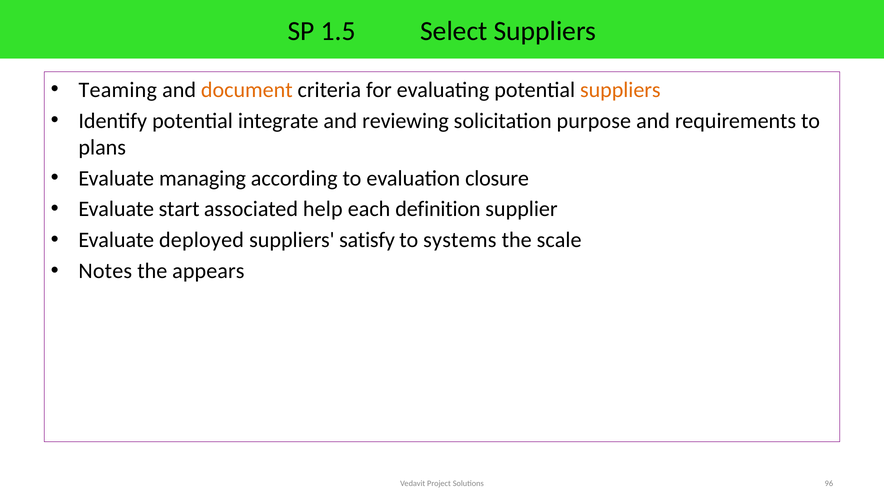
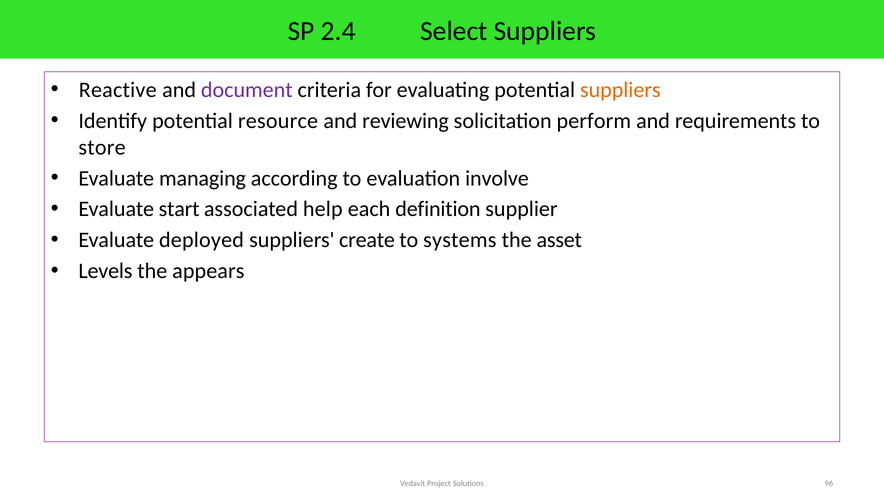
1.5: 1.5 -> 2.4
Teaming: Teaming -> Reactive
document colour: orange -> purple
integrate: integrate -> resource
purpose: purpose -> perform
plans: plans -> store
closure: closure -> involve
satisfy: satisfy -> create
scale: scale -> asset
Notes: Notes -> Levels
